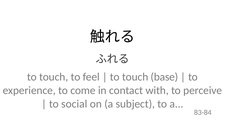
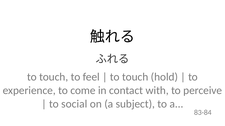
base: base -> hold
